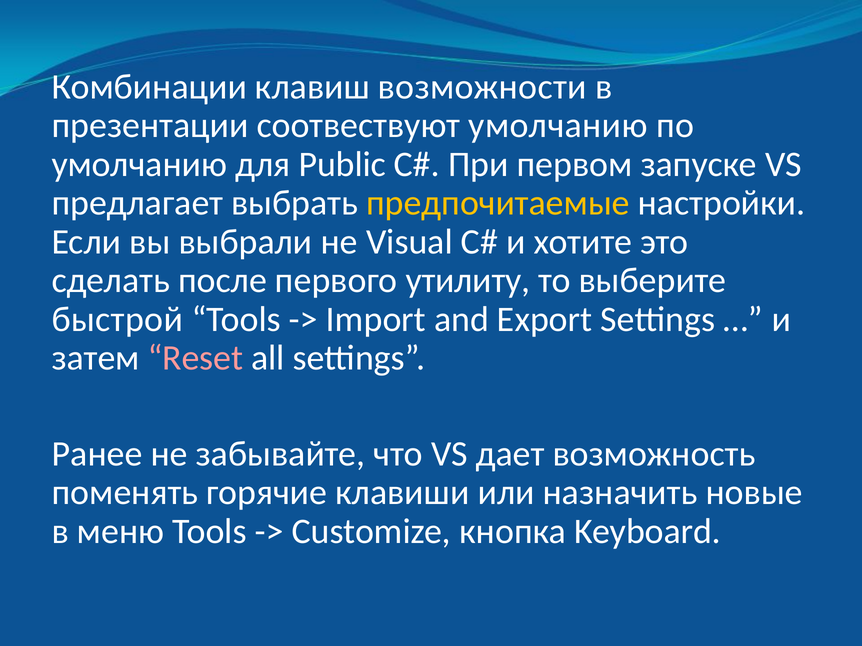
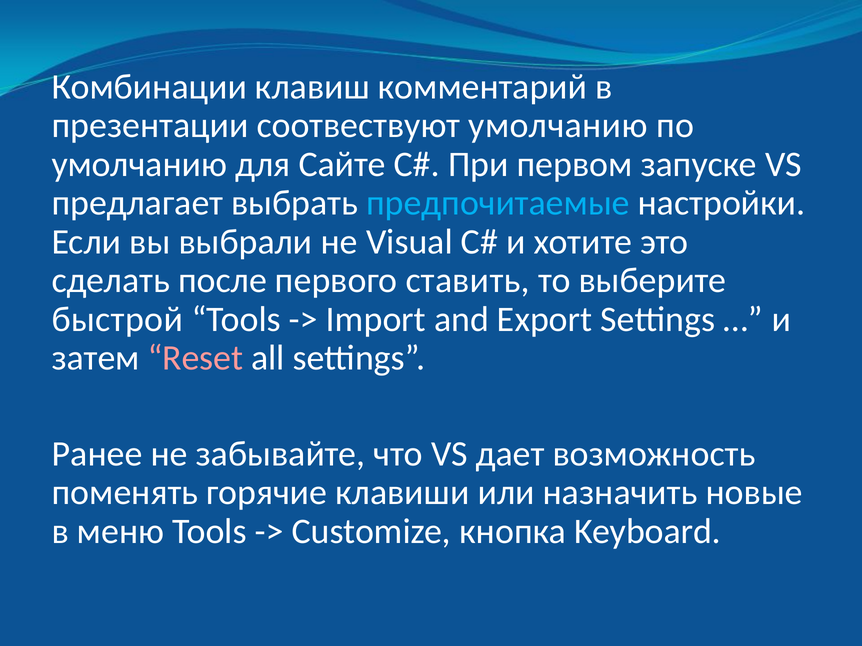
возможности: возможности -> комментарий
Public: Public -> Сайте
предпочитаемые colour: yellow -> light blue
утилиту: утилиту -> ставить
